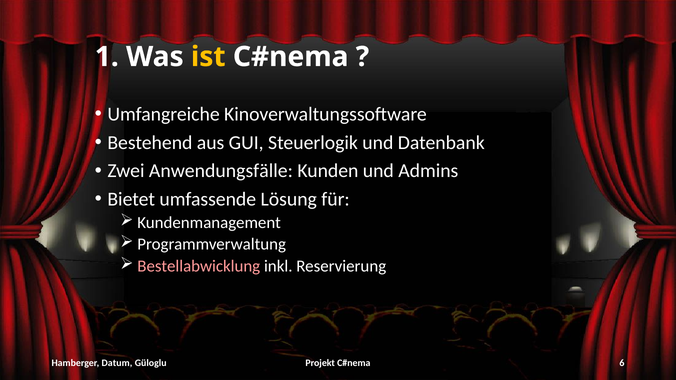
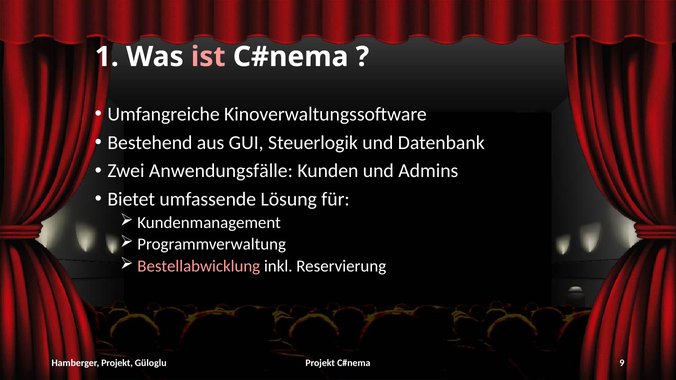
ist colour: yellow -> pink
6: 6 -> 9
Hamberger Datum: Datum -> Projekt
